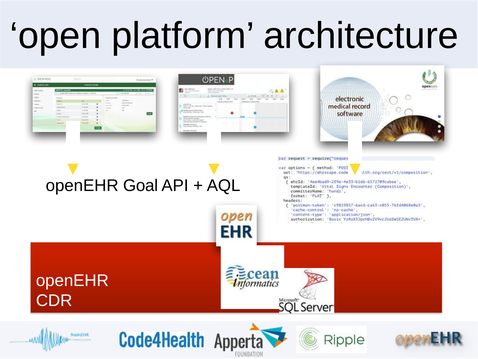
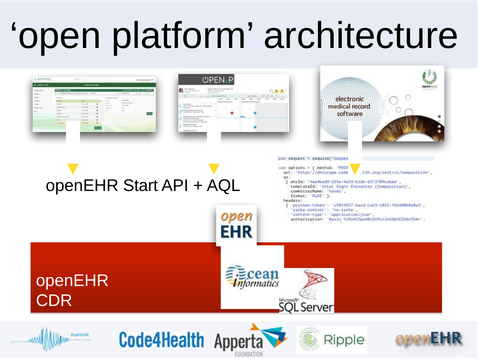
Goal: Goal -> Start
